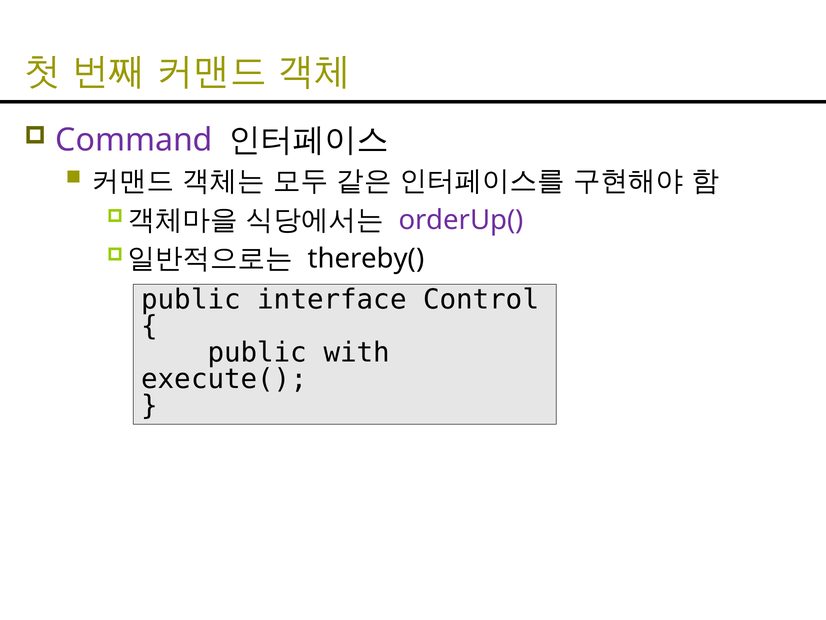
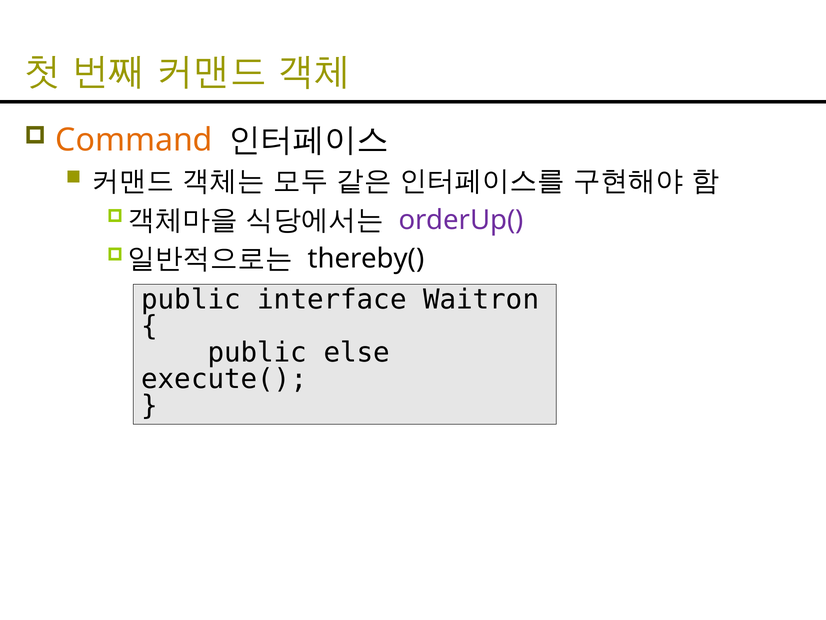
Command colour: purple -> orange
Control: Control -> Waitron
with: with -> else
